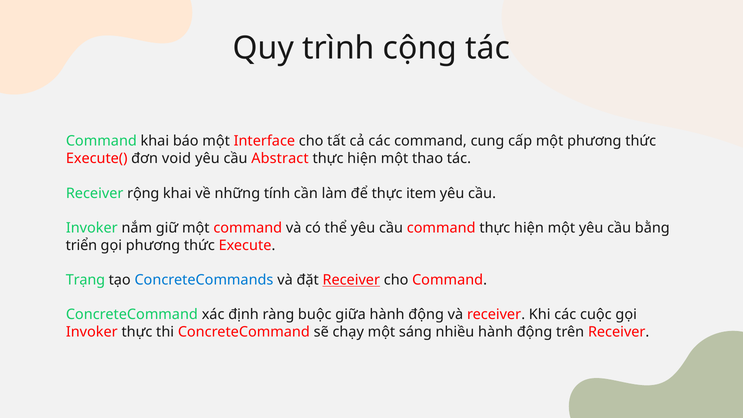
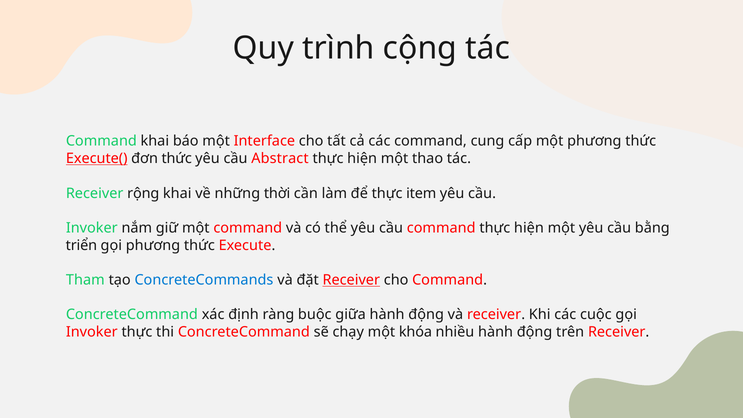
Execute( underline: none -> present
đơn void: void -> thức
tính: tính -> thời
Trạng: Trạng -> Tham
sáng: sáng -> khóa
